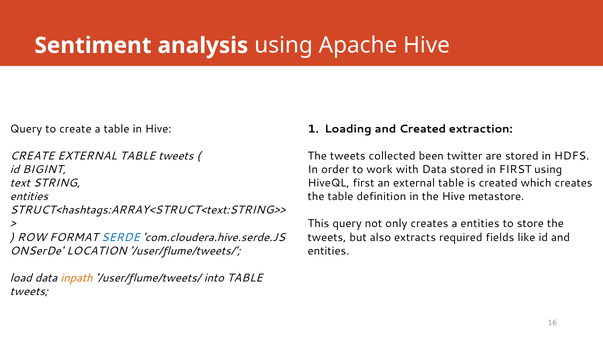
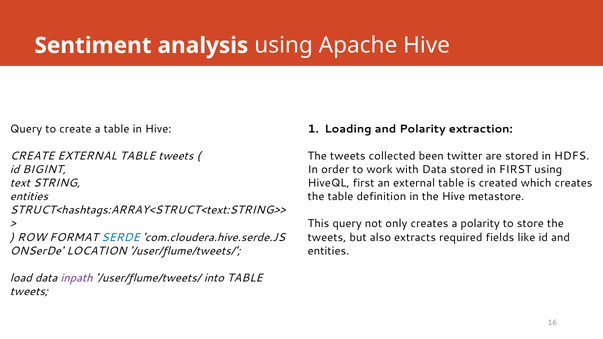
and Created: Created -> Polarity
a entities: entities -> polarity
inpath colour: orange -> purple
